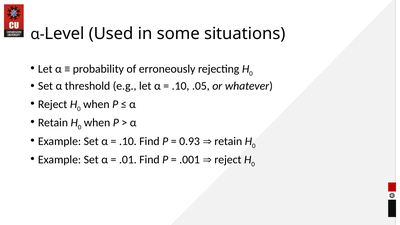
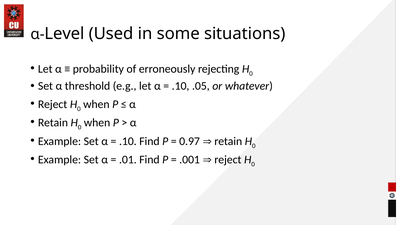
0.93: 0.93 -> 0.97
